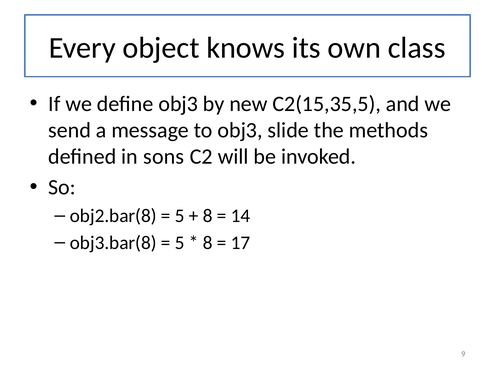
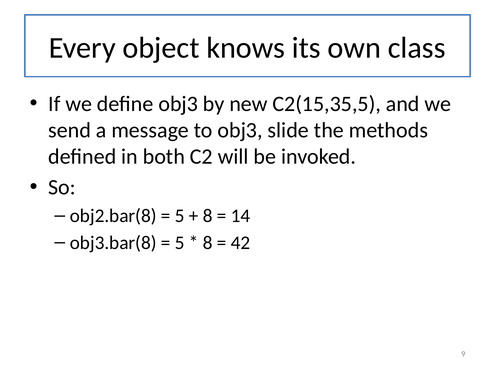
sons: sons -> both
17: 17 -> 42
